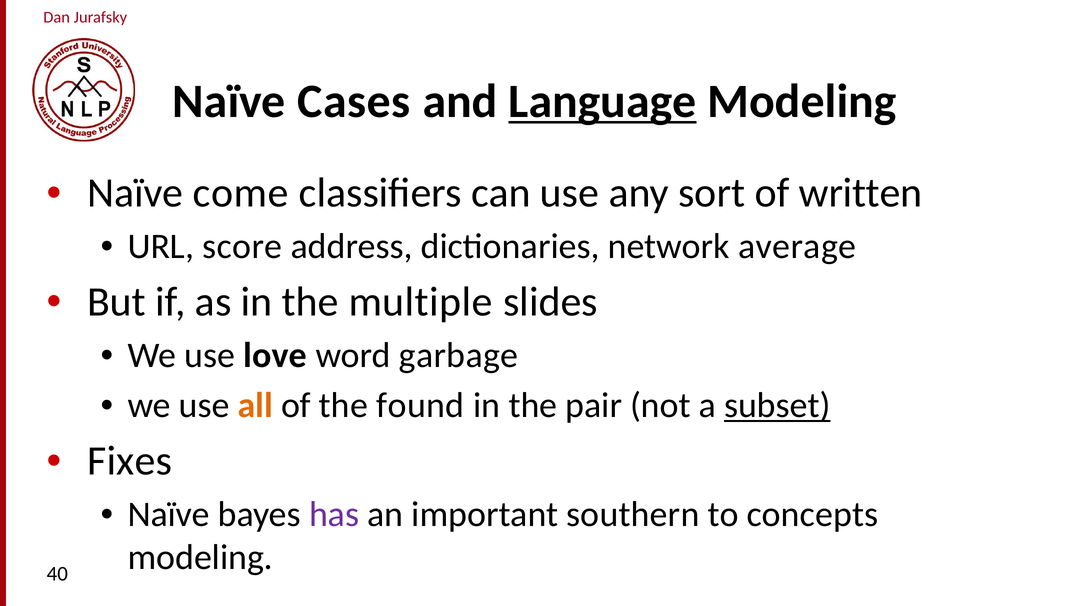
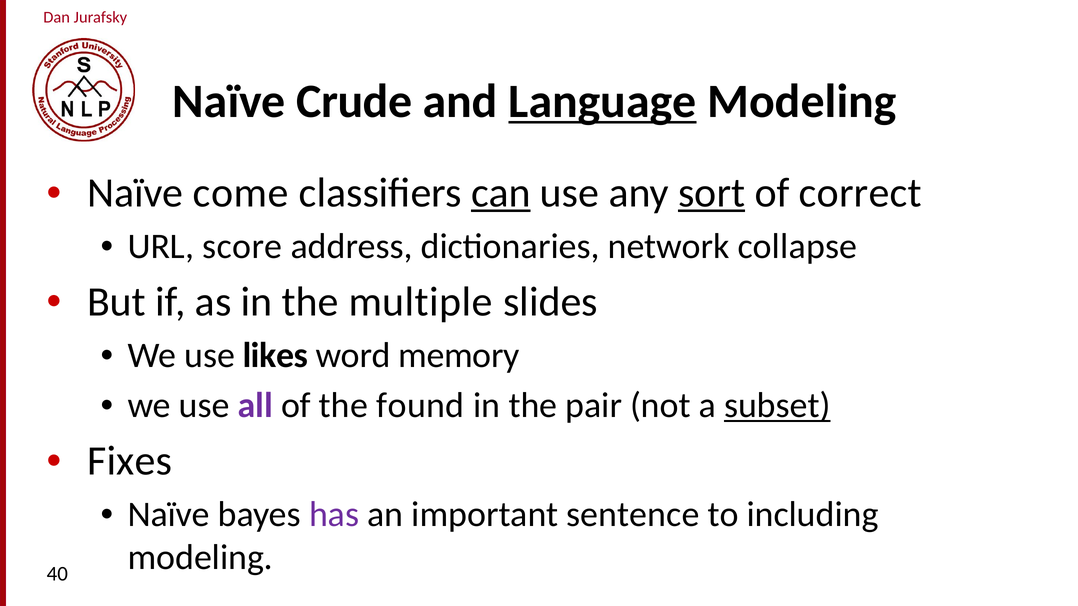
Cases: Cases -> Crude
can underline: none -> present
sort underline: none -> present
written: written -> correct
average: average -> collapse
love: love -> likes
garbage: garbage -> memory
all colour: orange -> purple
southern: southern -> sentence
concepts: concepts -> including
